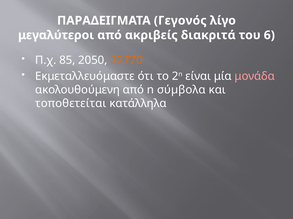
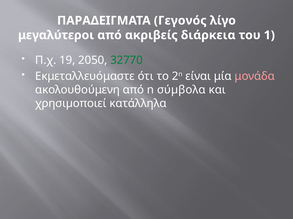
διακριτά: διακριτά -> διάρκεια
6: 6 -> 1
85: 85 -> 19
32770 colour: orange -> green
τοποθετείται: τοποθετείται -> χρησιµοποιεί
